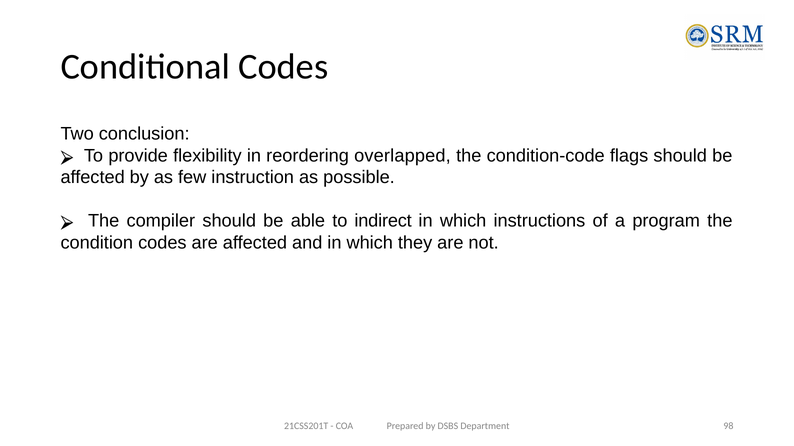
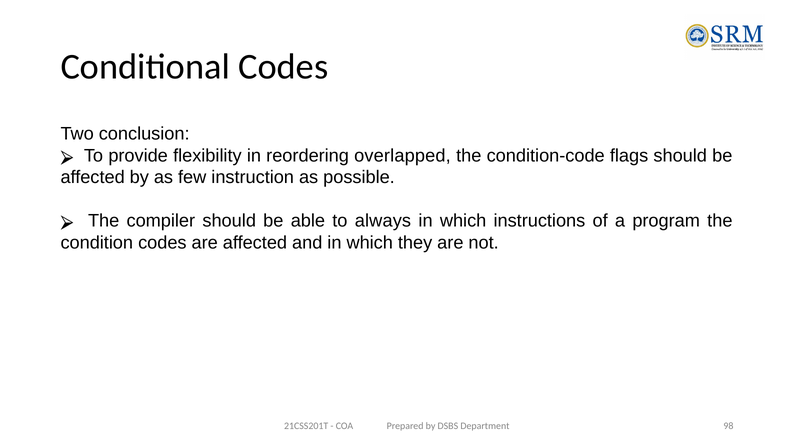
indirect: indirect -> always
